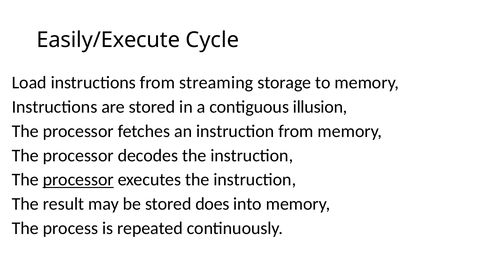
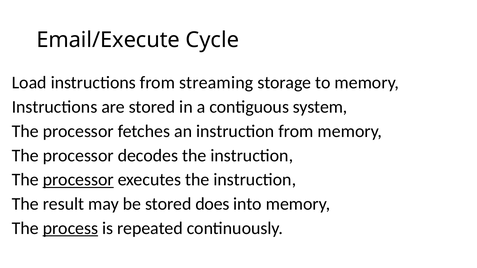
Easily/Execute: Easily/Execute -> Email/Execute
illusion: illusion -> system
process underline: none -> present
